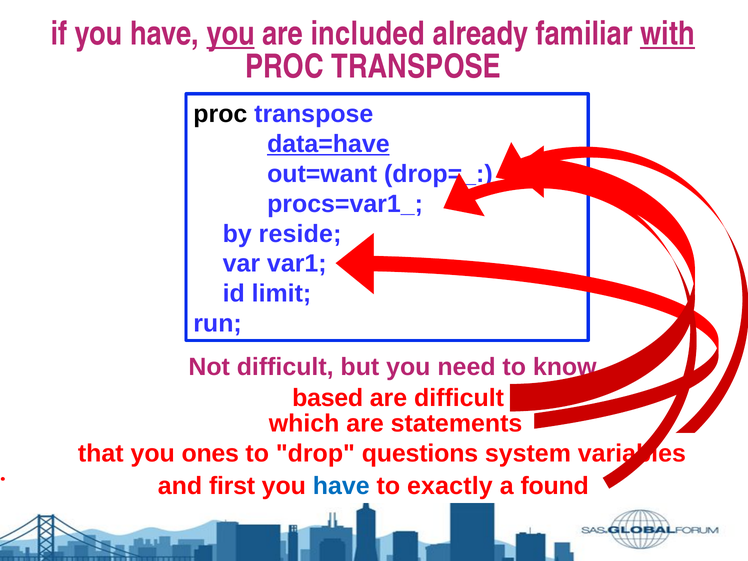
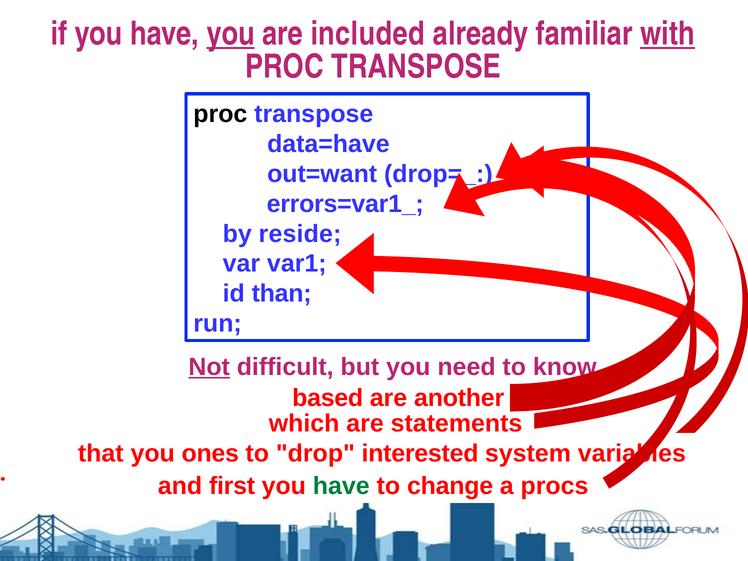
data=have underline: present -> none
procs=var1_: procs=var1_ -> errors=var1_
limit: limit -> than
Not underline: none -> present
are difficult: difficult -> another
questions: questions -> interested
have at (341, 486) colour: blue -> green
exactly: exactly -> change
found: found -> procs
